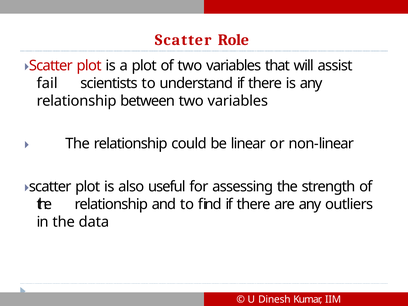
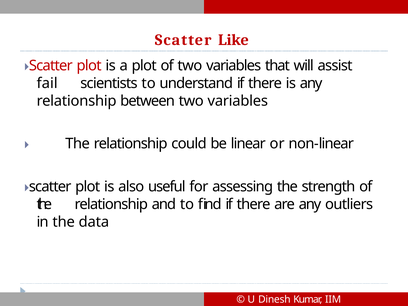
Role: Role -> Like
